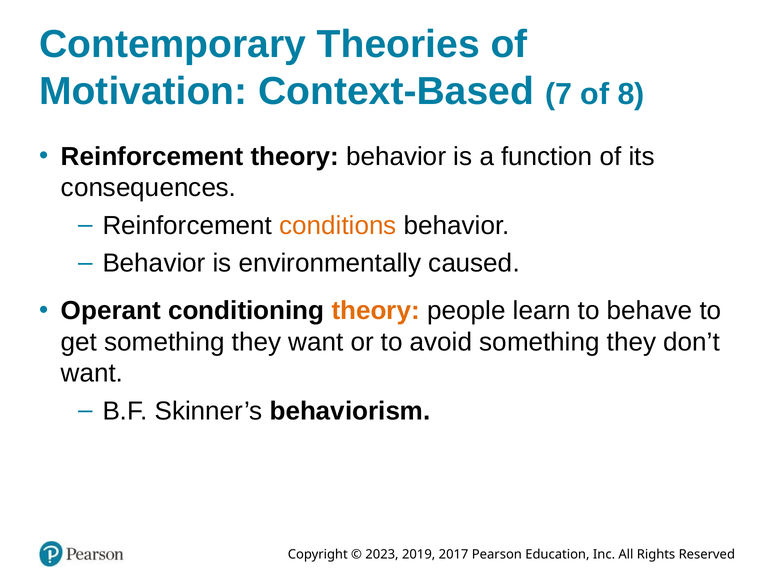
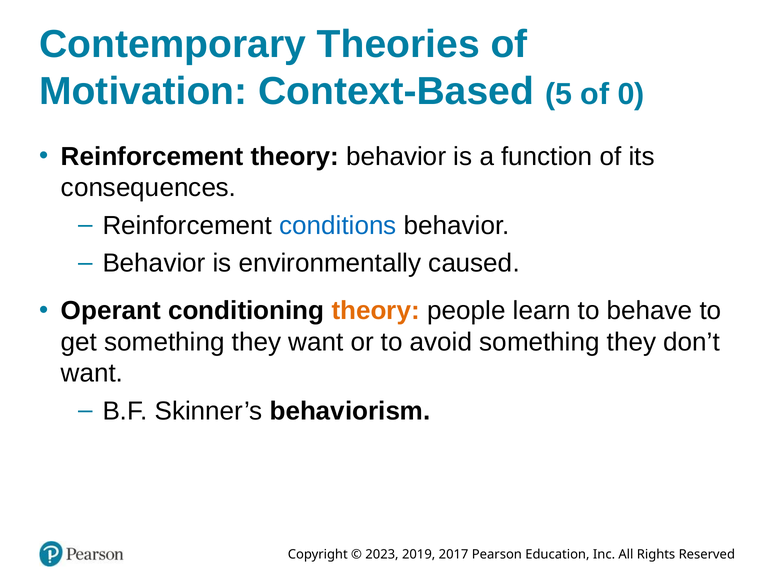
7: 7 -> 5
8: 8 -> 0
conditions colour: orange -> blue
